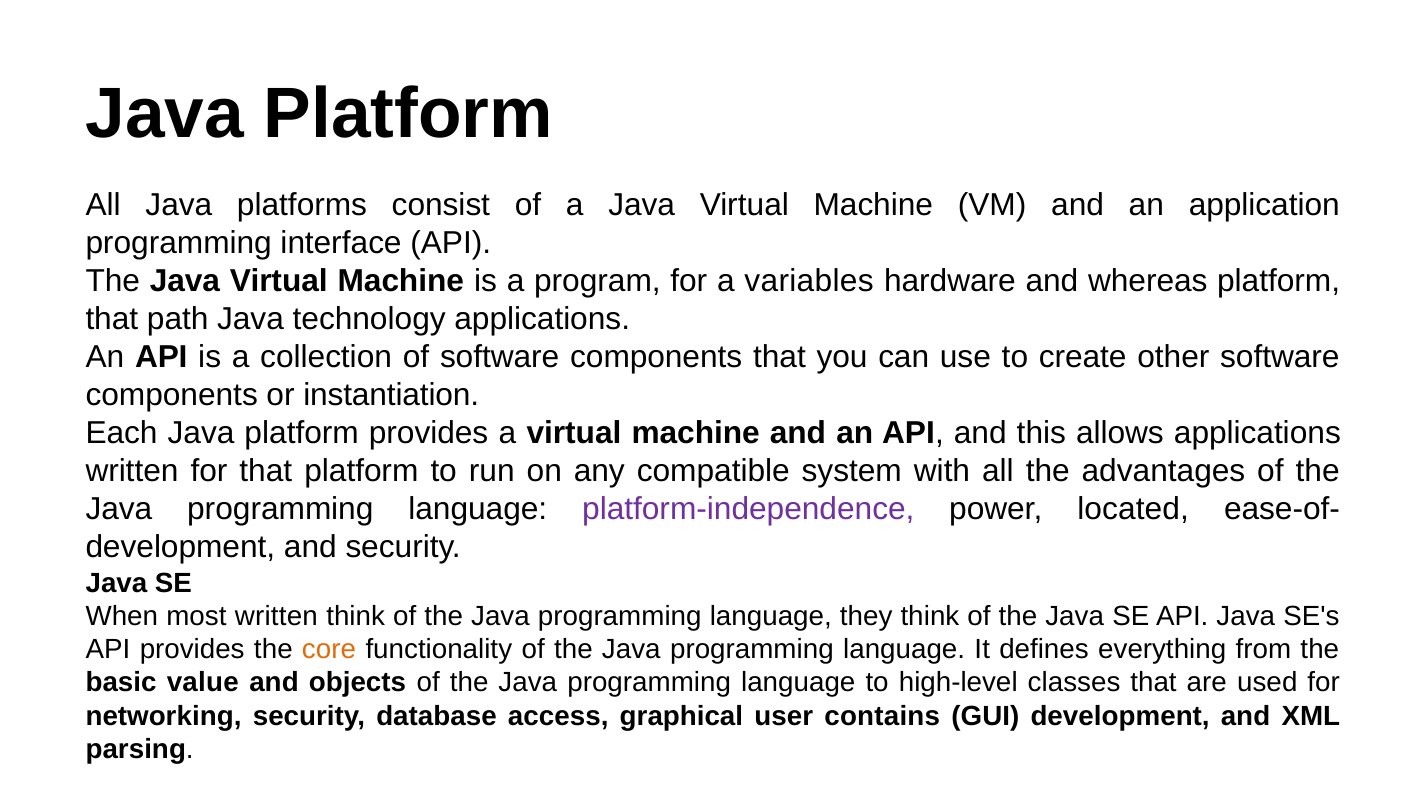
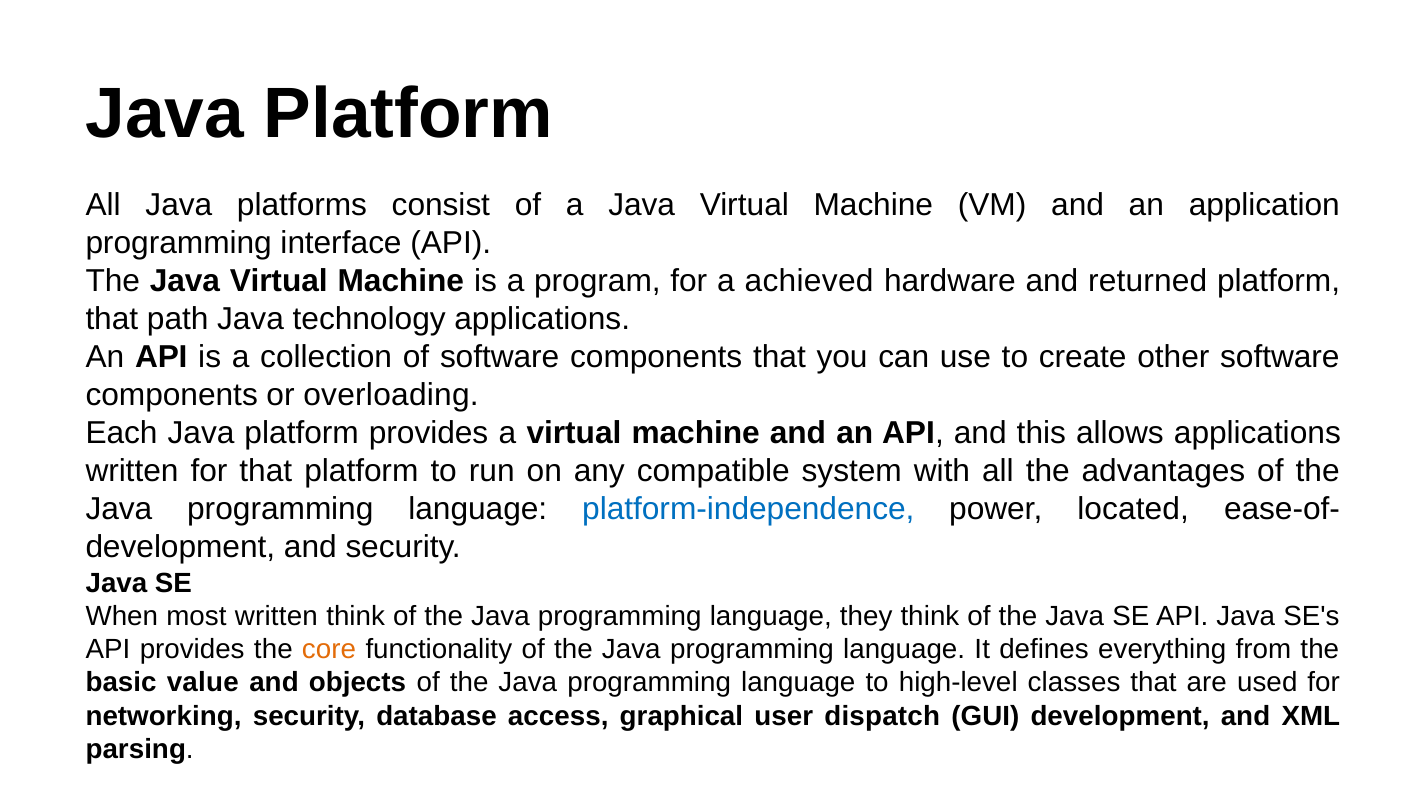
variables: variables -> achieved
whereas: whereas -> returned
instantiation: instantiation -> overloading
platform-independence colour: purple -> blue
contains: contains -> dispatch
